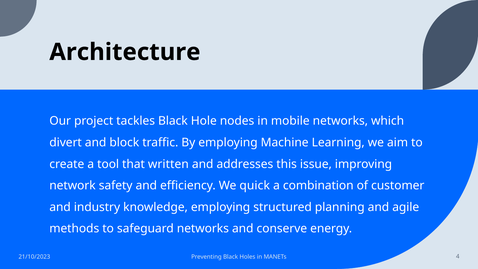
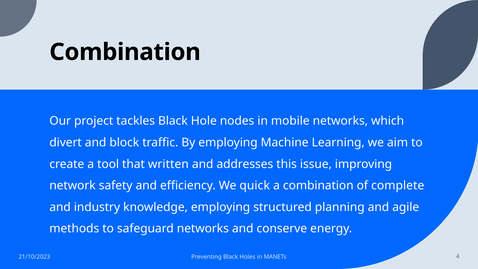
Architecture at (125, 52): Architecture -> Combination
customer: customer -> complete
